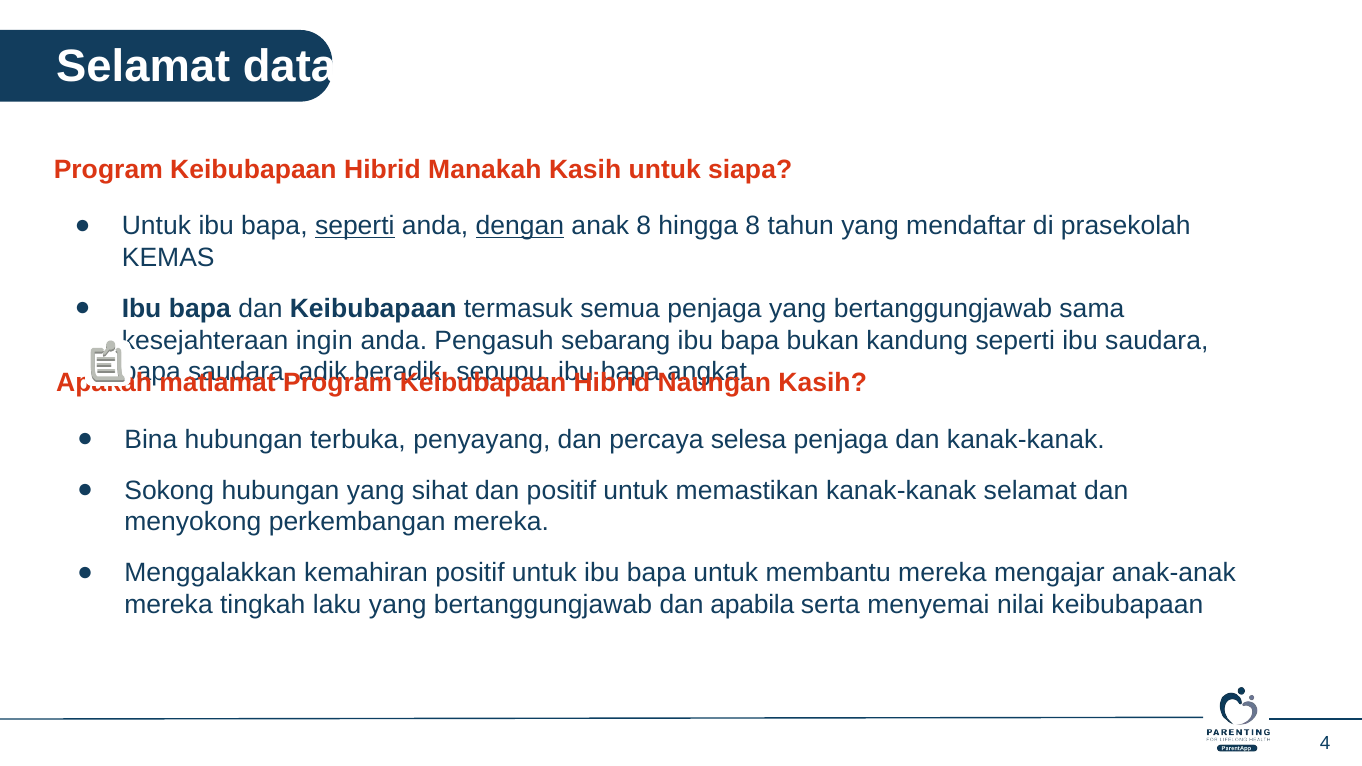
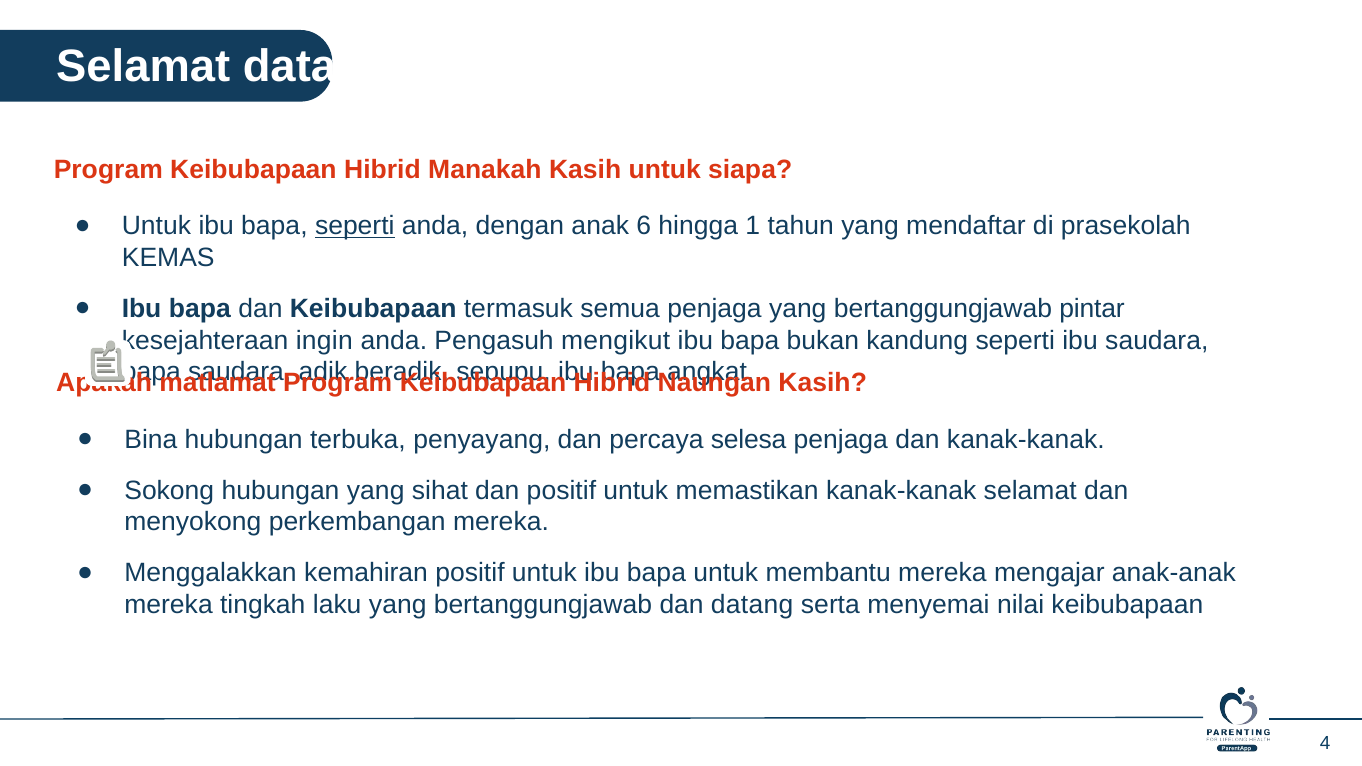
dengan underline: present -> none
anak 8: 8 -> 6
hingga 8: 8 -> 1
sama: sama -> pintar
sebarang: sebarang -> mengikut
dan apabila: apabila -> datang
